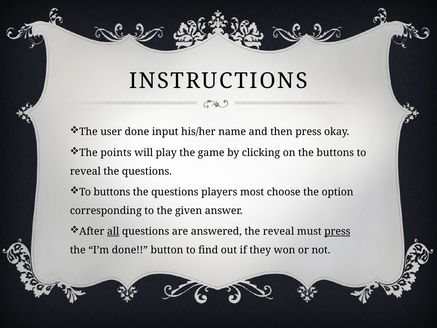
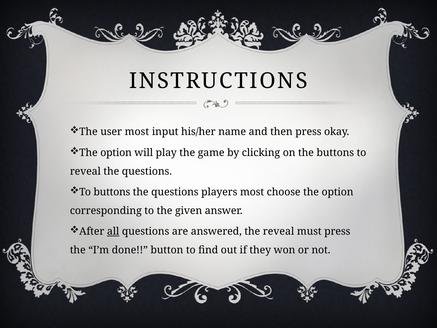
user done: done -> most
points at (116, 153): points -> option
press at (337, 231) underline: present -> none
